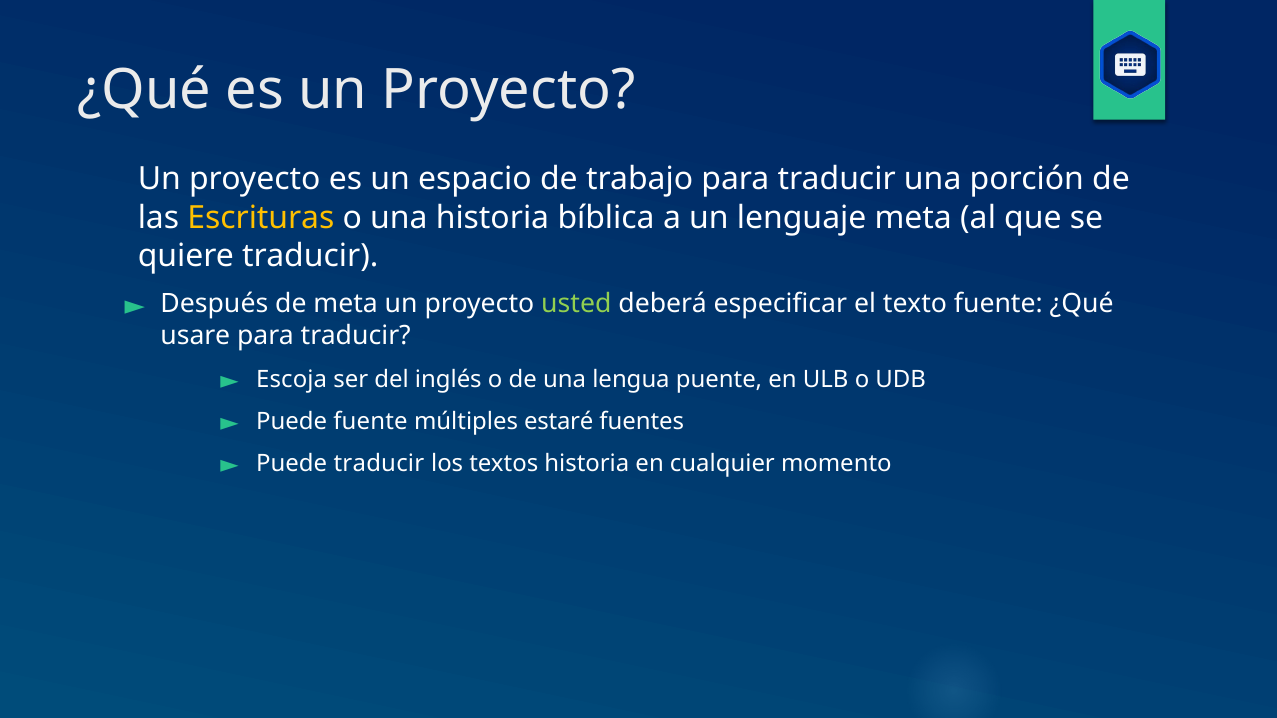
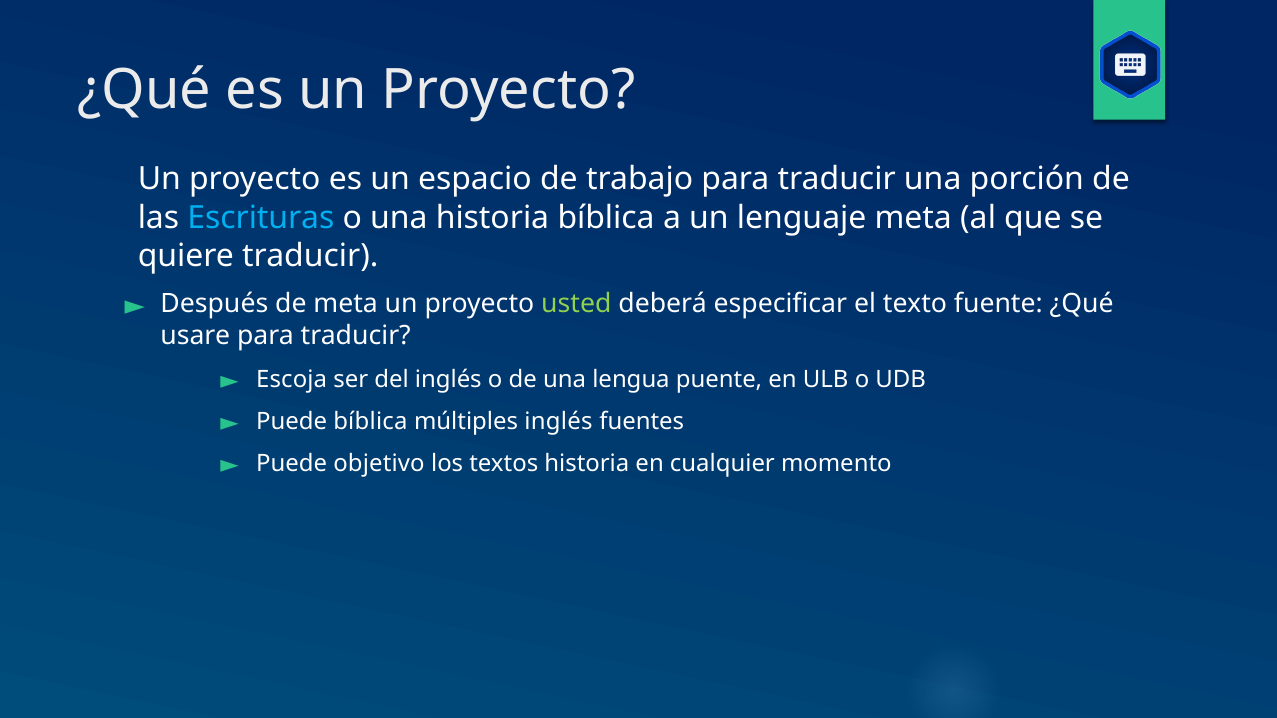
Escrituras colour: yellow -> light blue
Puede fuente: fuente -> bíblica
múltiples estaré: estaré -> inglés
Puede traducir: traducir -> objetivo
